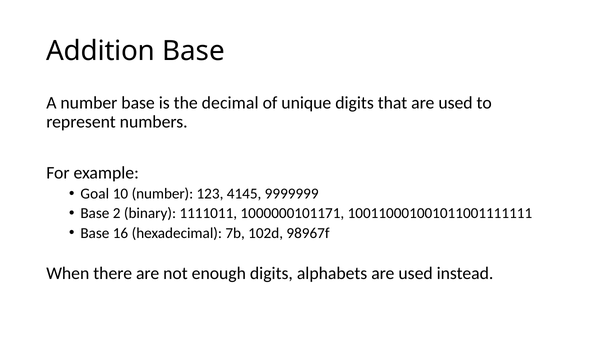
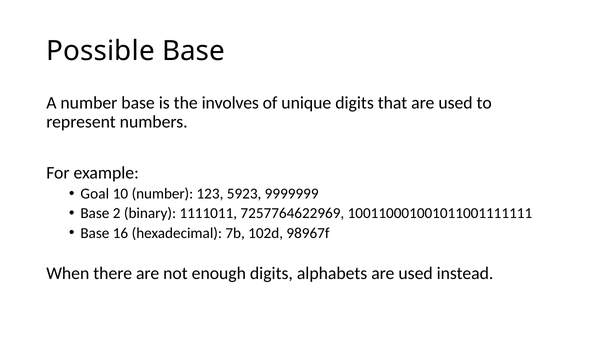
Addition: Addition -> Possible
decimal: decimal -> involves
4145: 4145 -> 5923
1000000101171: 1000000101171 -> 7257764622969
